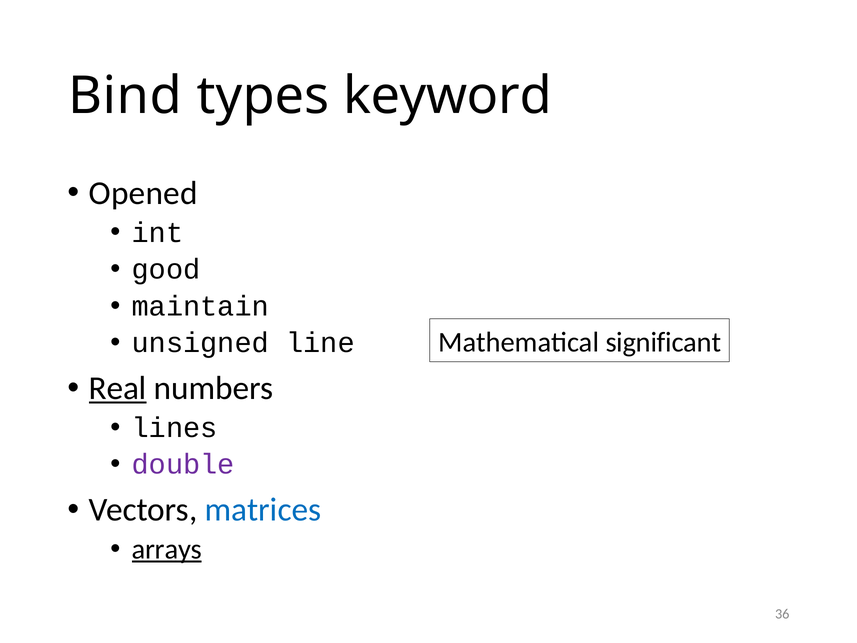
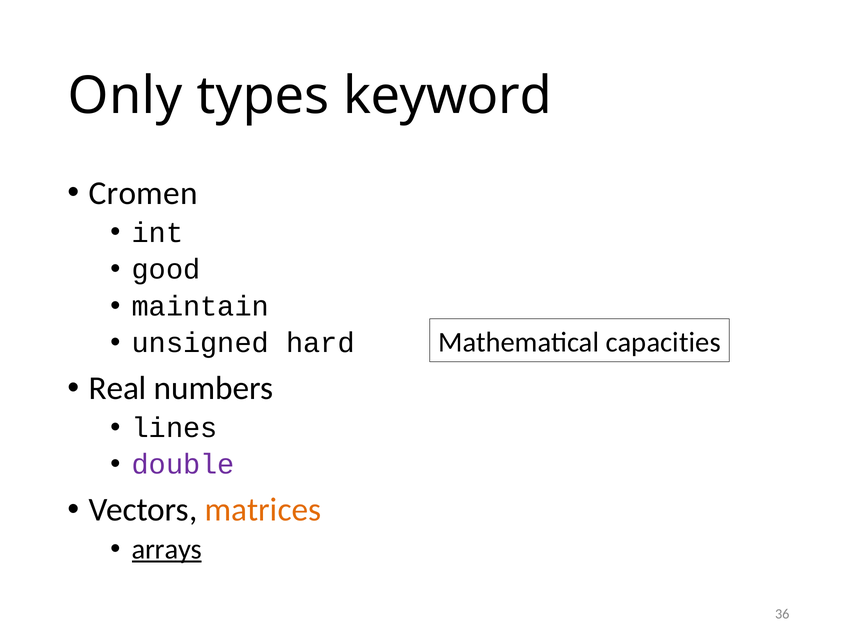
Bind: Bind -> Only
Opened: Opened -> Cromen
line: line -> hard
significant: significant -> capacities
Real underline: present -> none
matrices colour: blue -> orange
